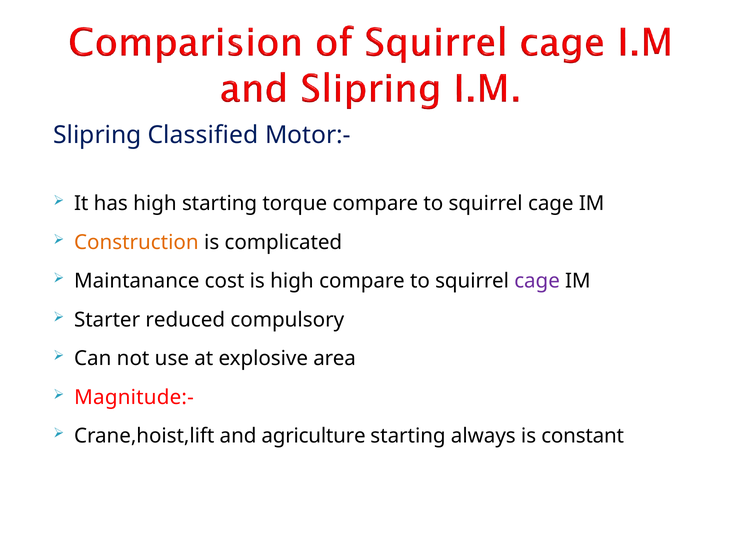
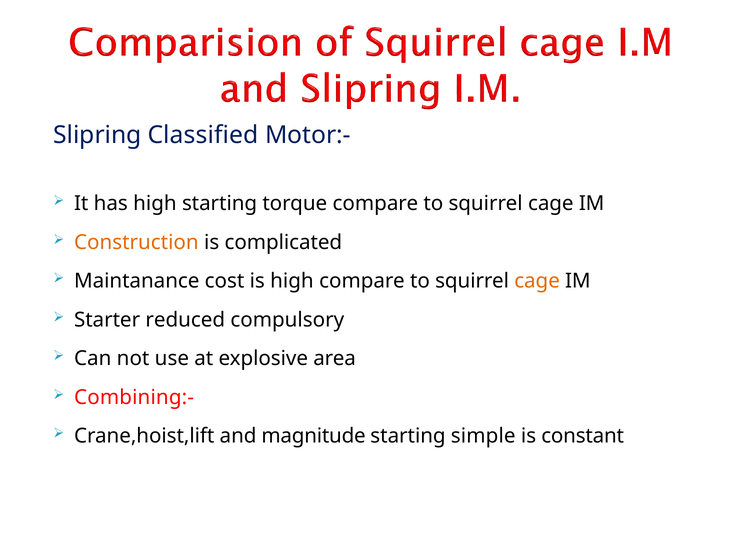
cage at (537, 281) colour: purple -> orange
Magnitude:-: Magnitude:- -> Combining:-
agriculture: agriculture -> magnitude
always: always -> simple
